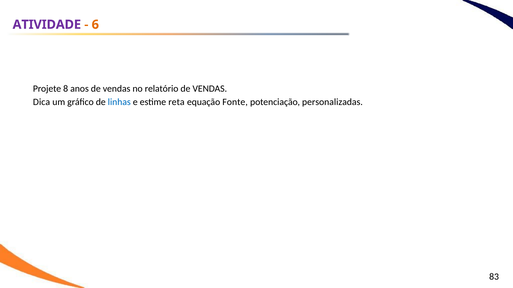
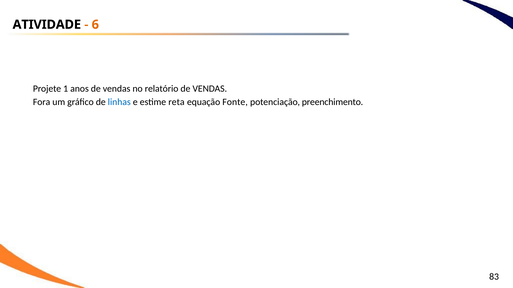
ATIVIDADE colour: purple -> black
8: 8 -> 1
Dica: Dica -> Fora
personalizadas: personalizadas -> preenchimento
